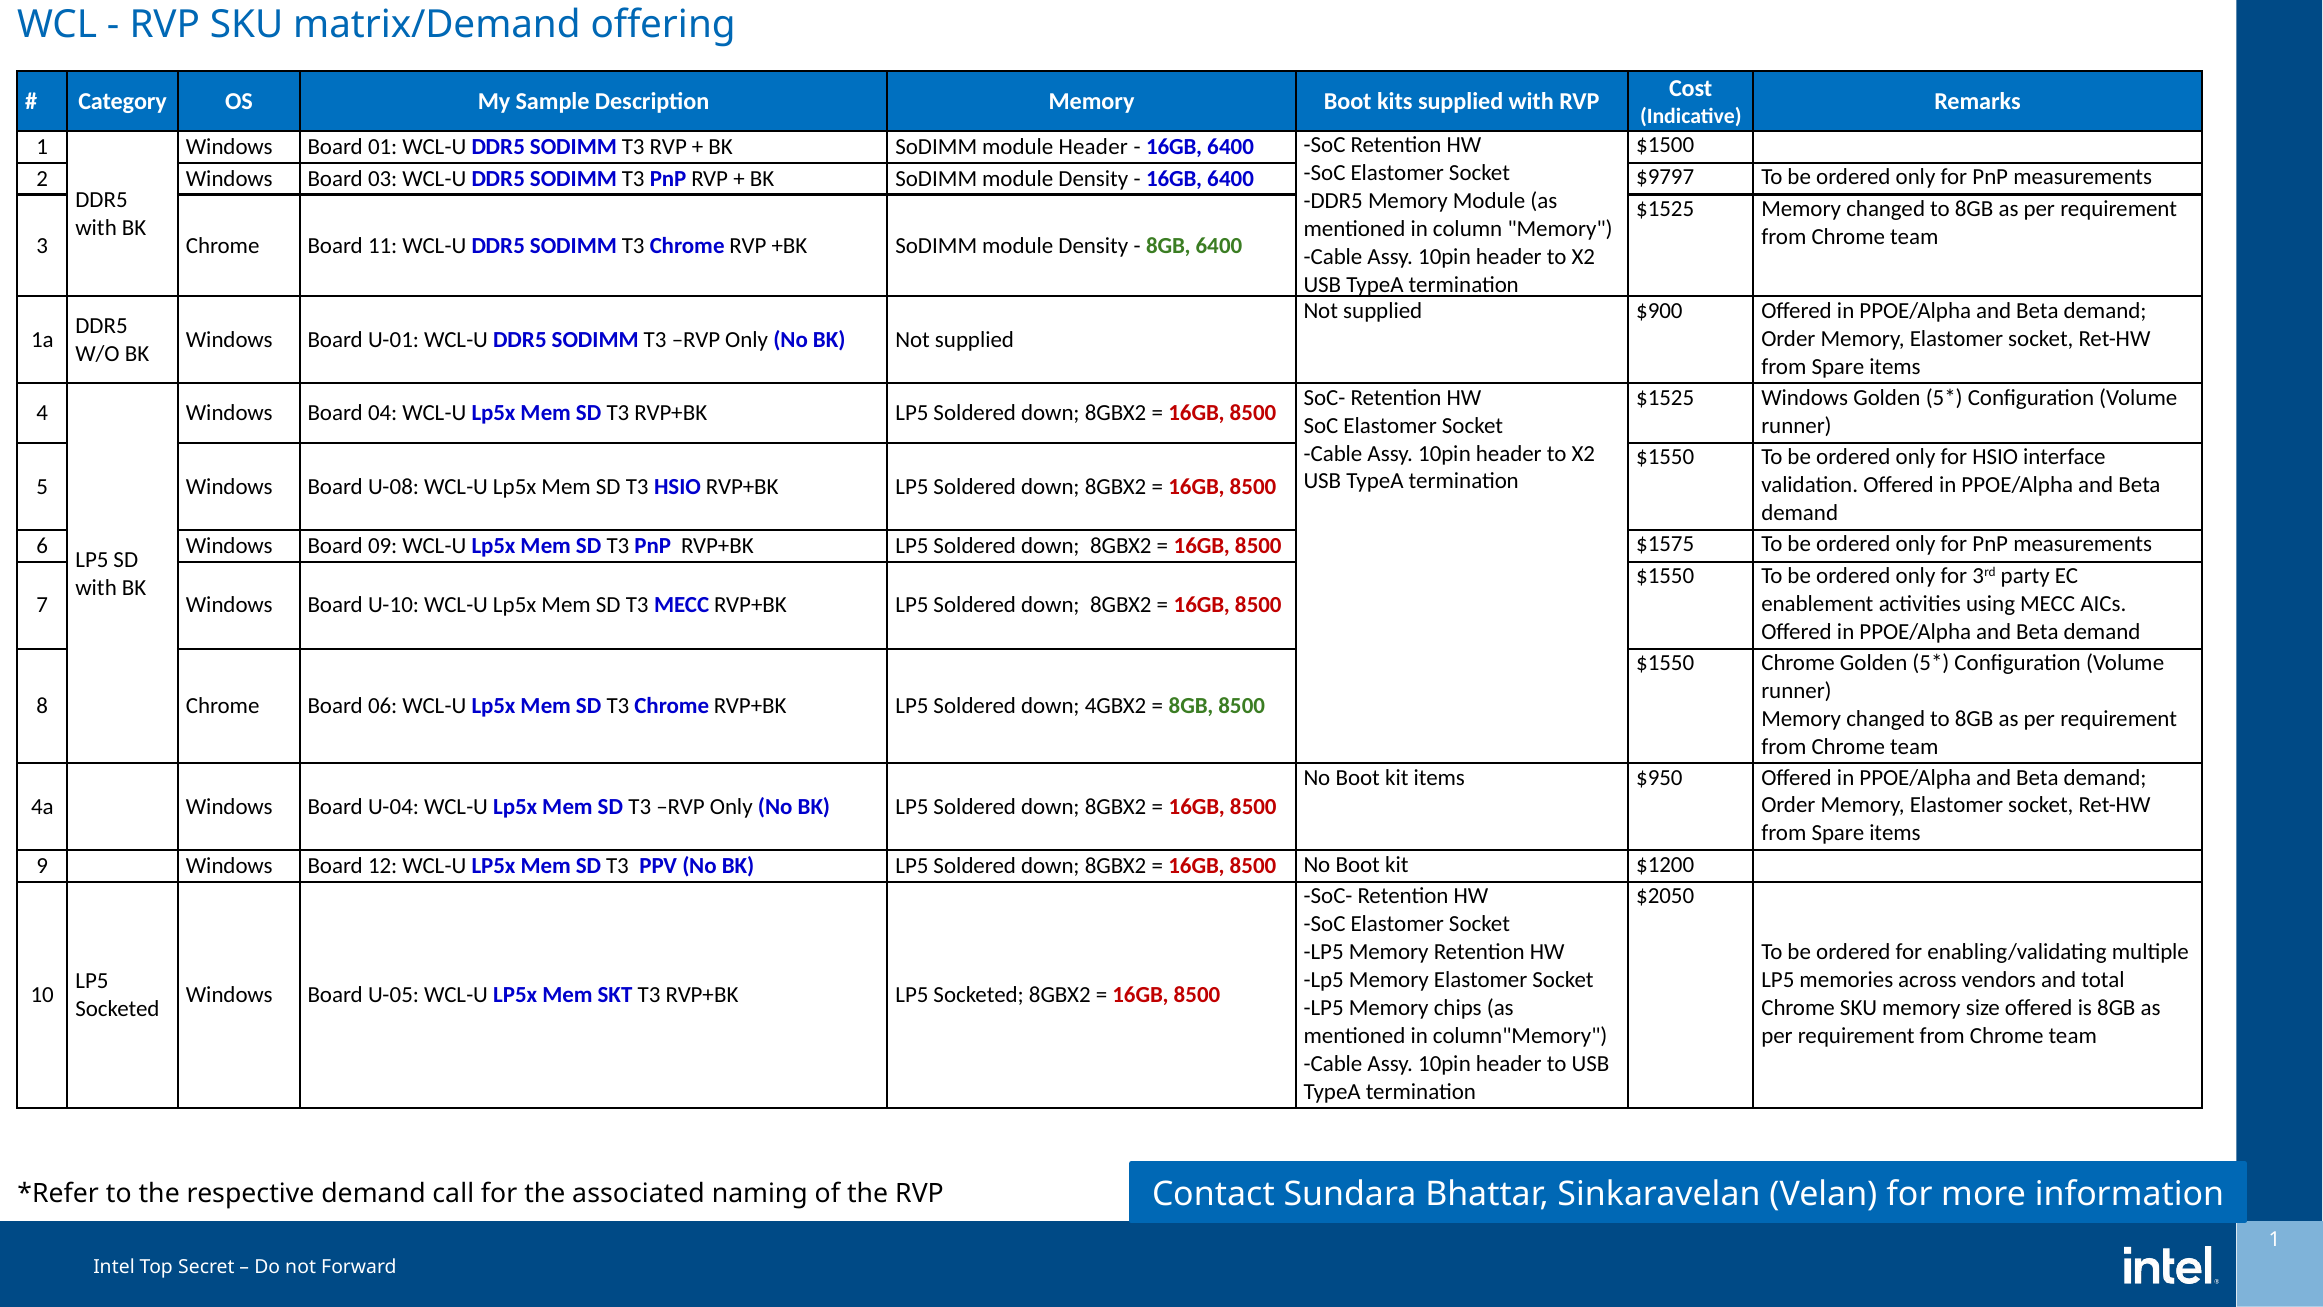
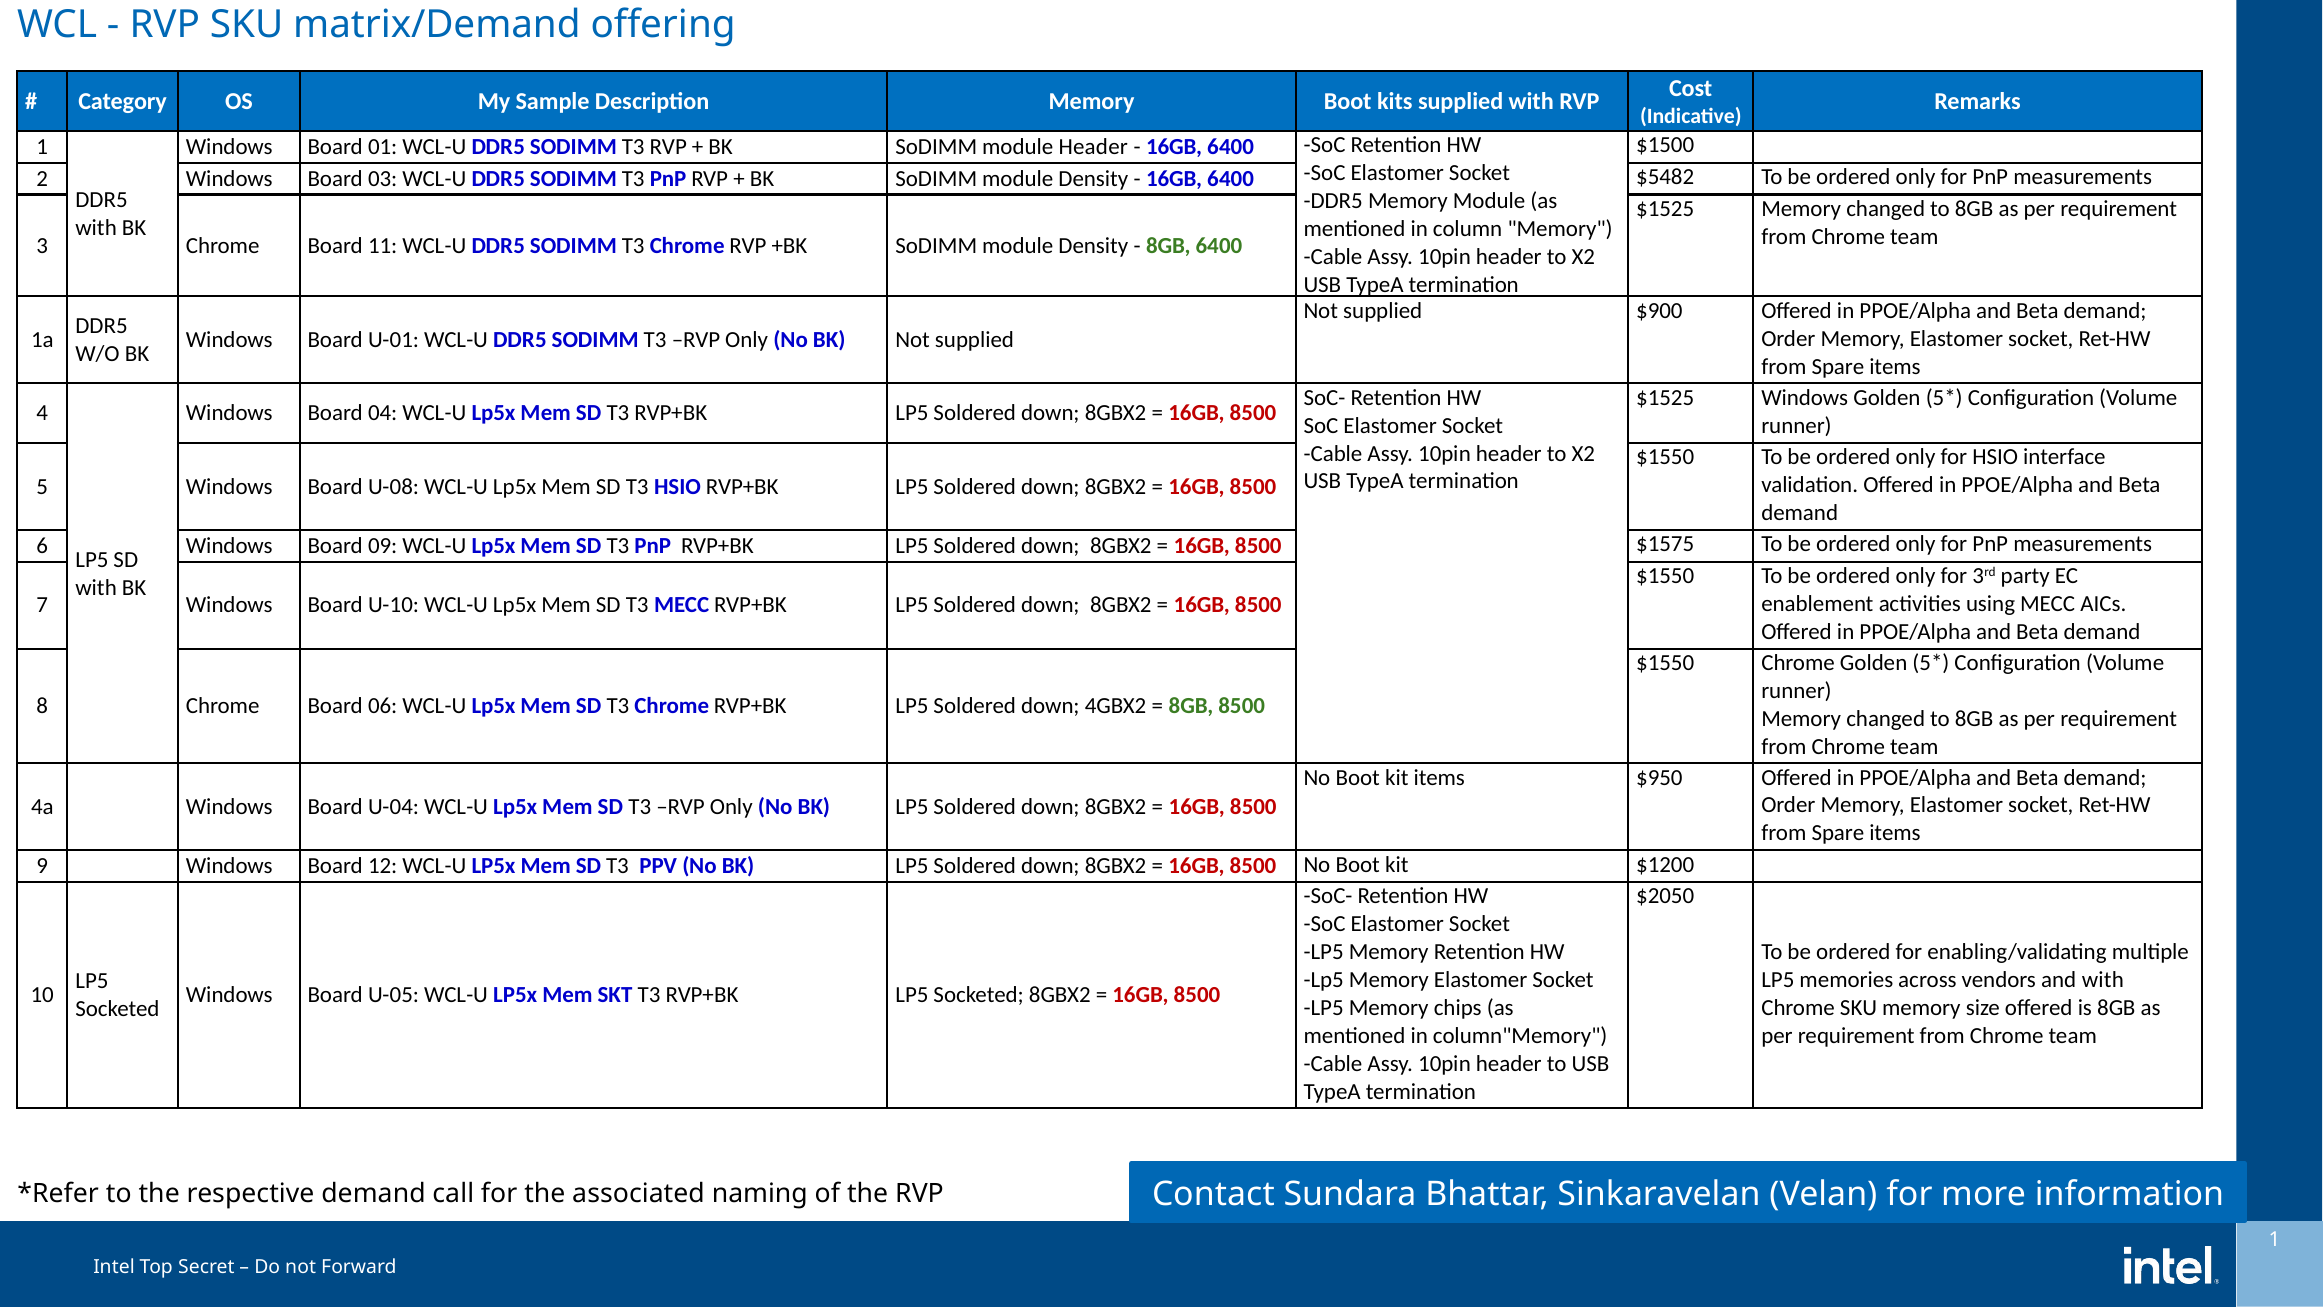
$9797: $9797 -> $5482
and total: total -> with
